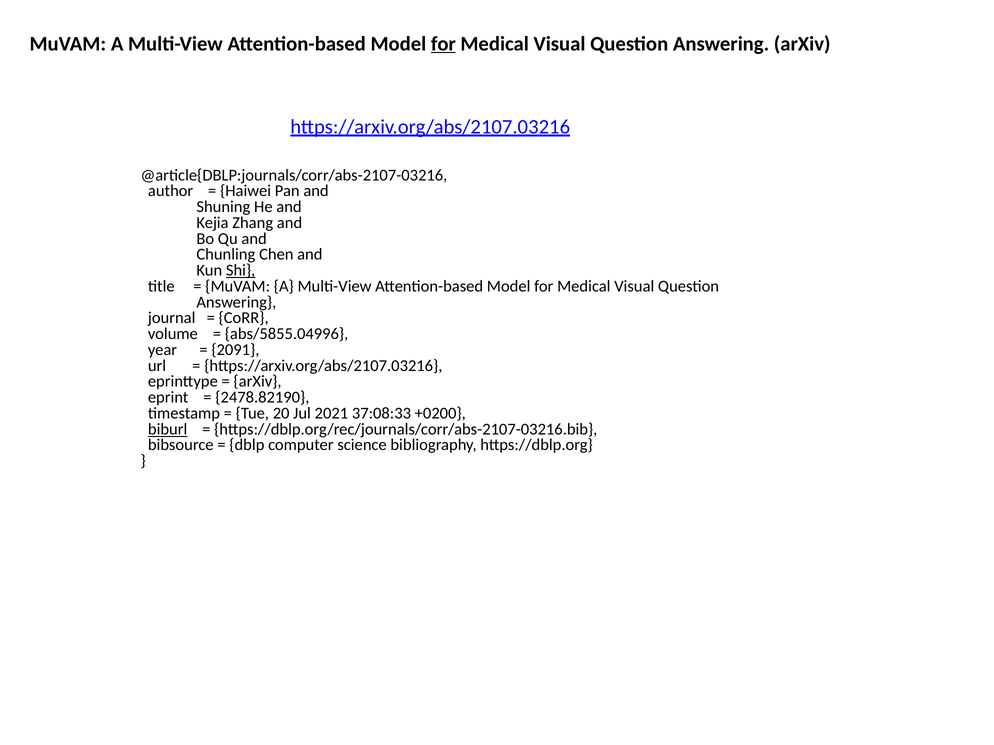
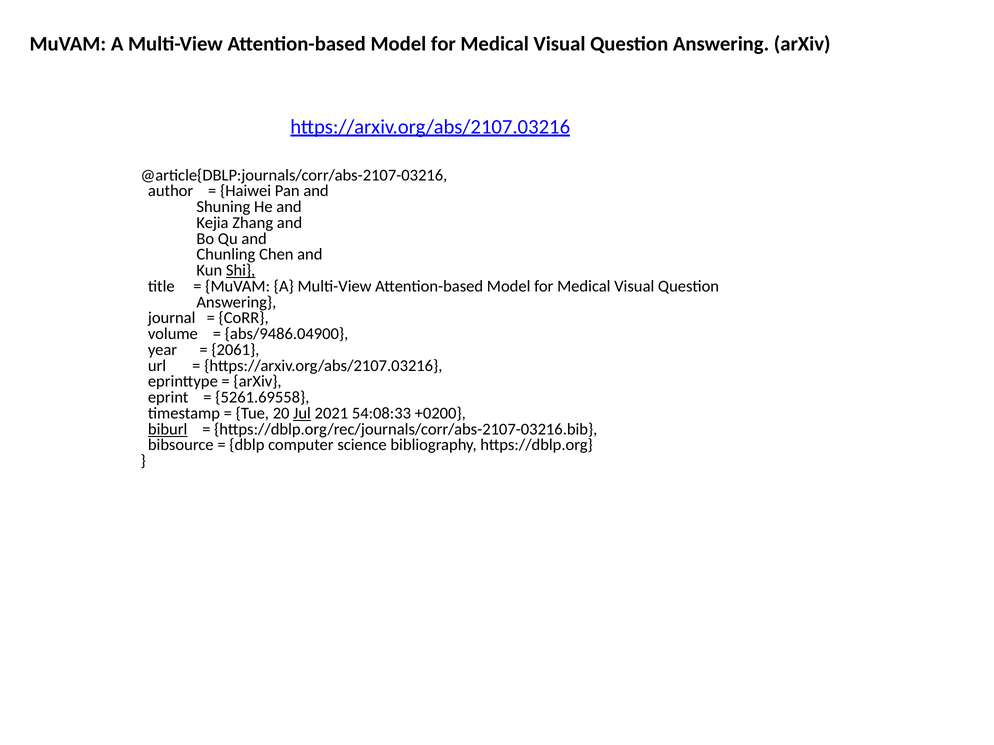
for at (443, 44) underline: present -> none
abs/5855.04996: abs/5855.04996 -> abs/9486.04900
2091: 2091 -> 2061
2478.82190: 2478.82190 -> 5261.69558
Jul underline: none -> present
37:08:33: 37:08:33 -> 54:08:33
